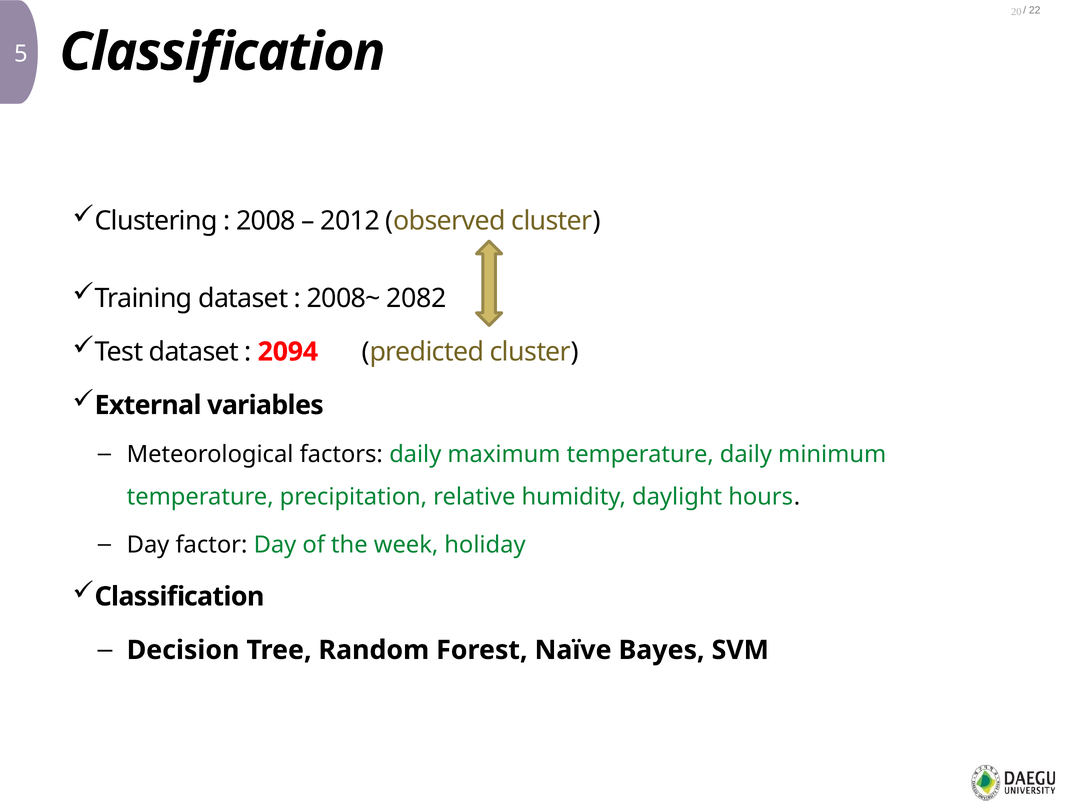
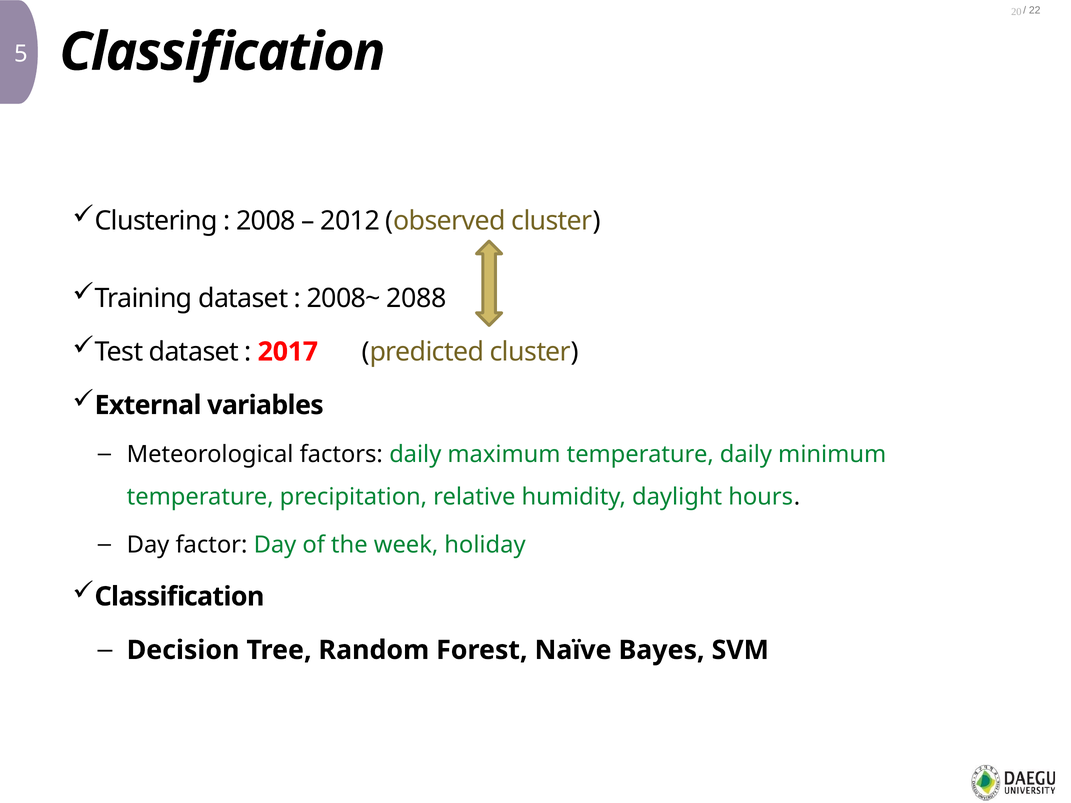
2082: 2082 -> 2088
2094: 2094 -> 2017
